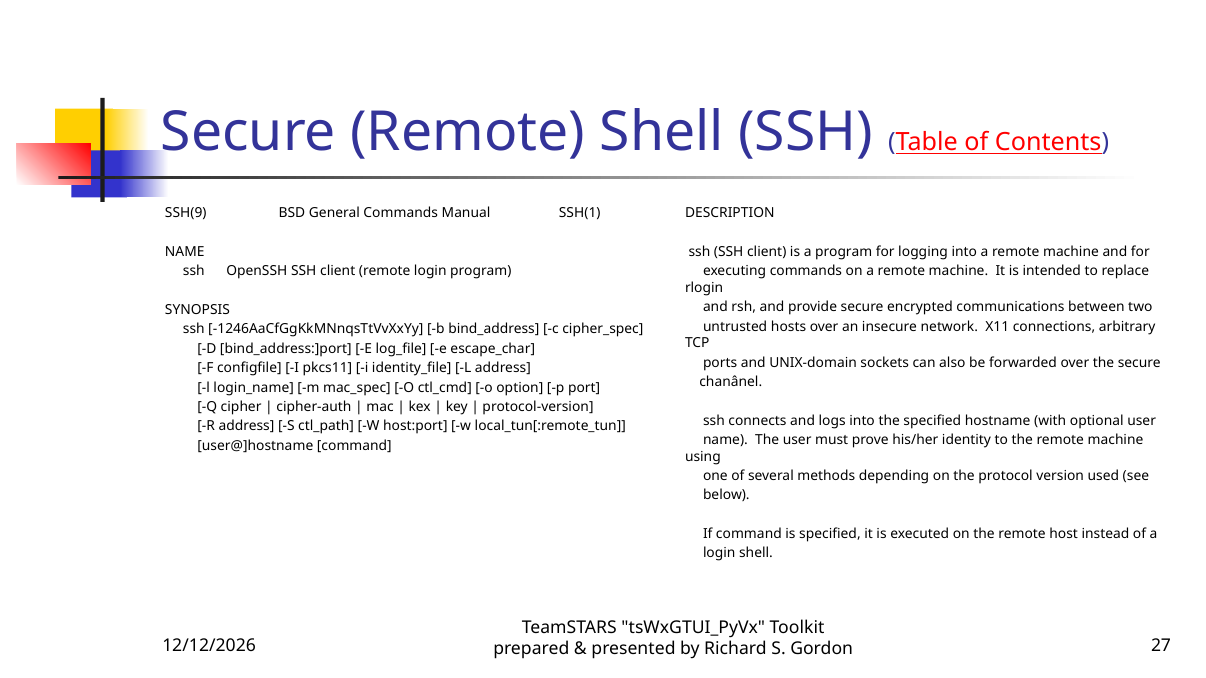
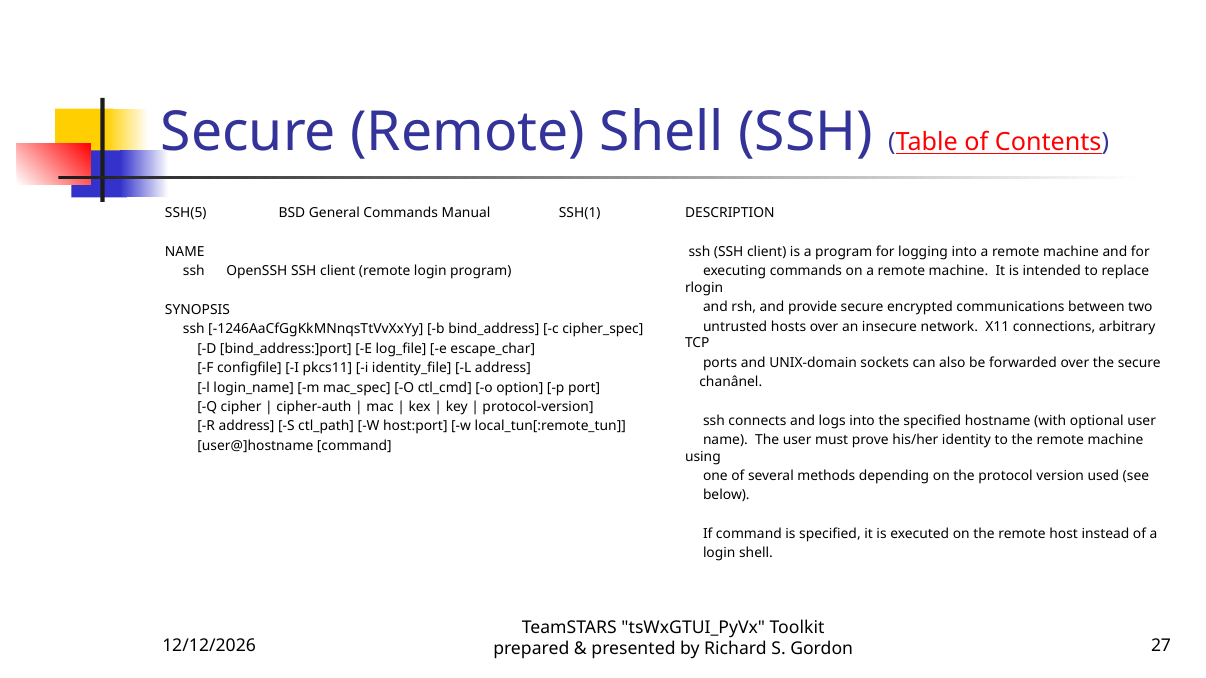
SSH(9: SSH(9 -> SSH(5
